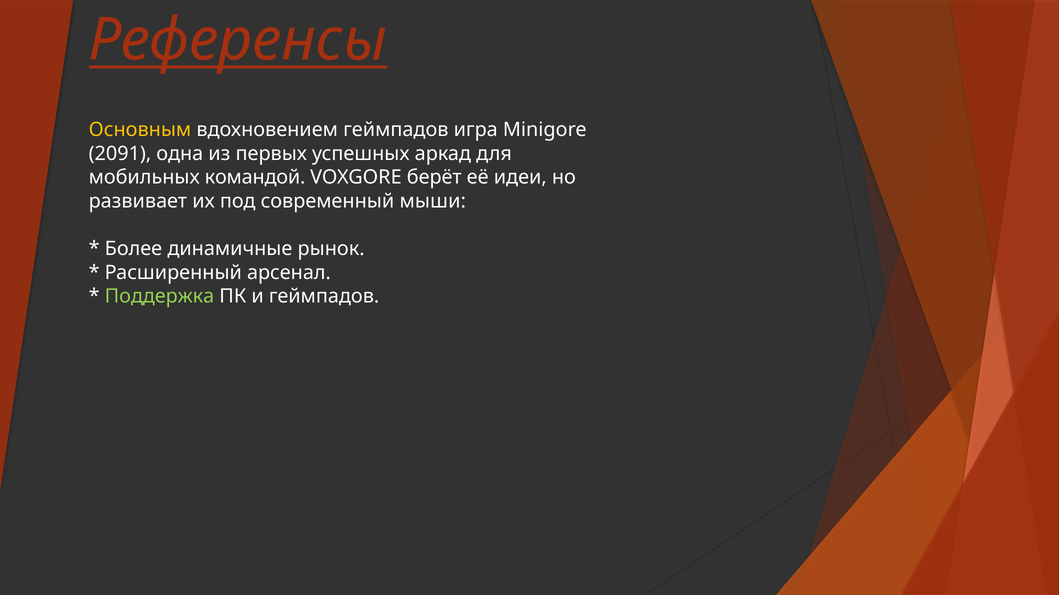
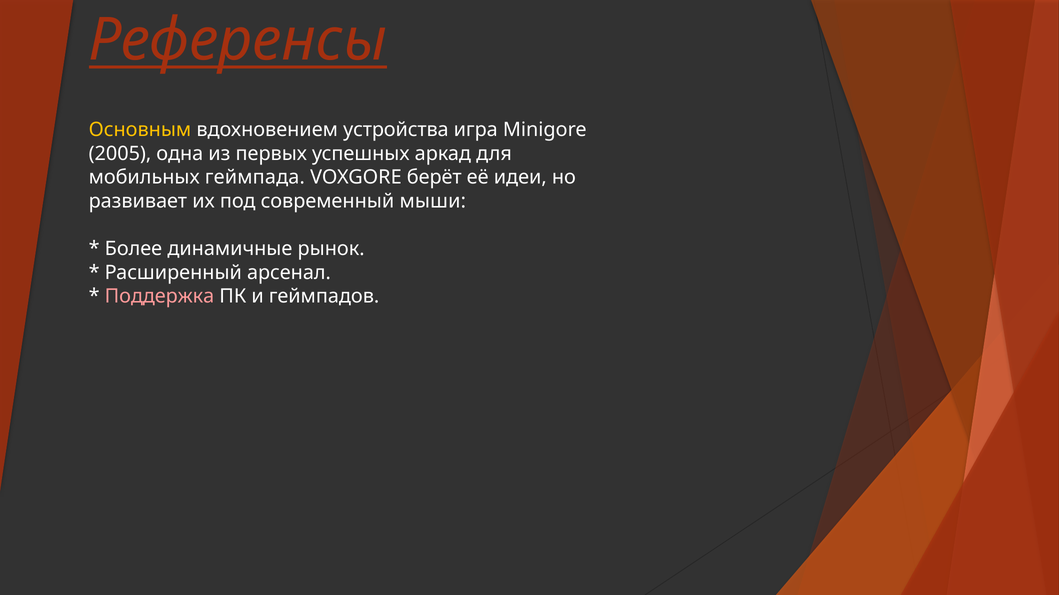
вдохновением геймпадов: геймпадов -> устройства
2091: 2091 -> 2005
командой: командой -> геймпада
Поддержка colour: light green -> pink
